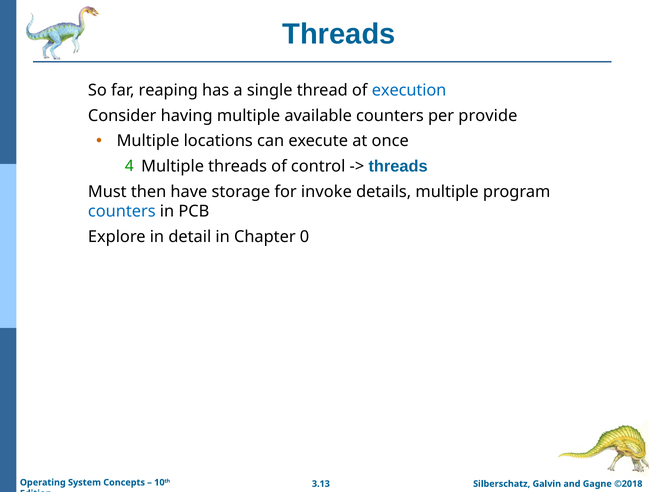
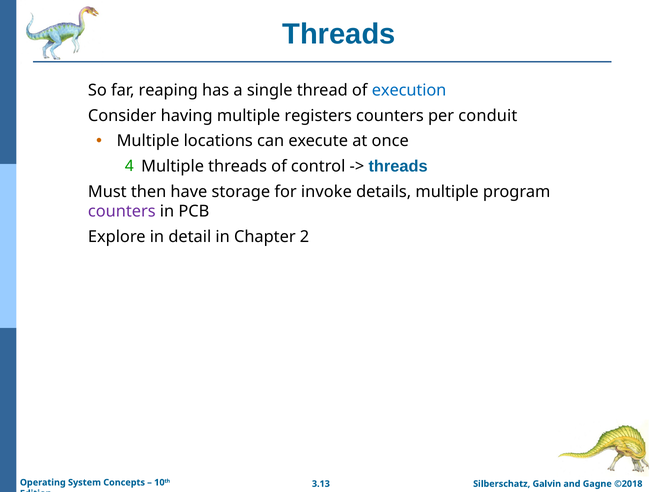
available: available -> registers
provide: provide -> conduit
counters at (122, 211) colour: blue -> purple
0: 0 -> 2
